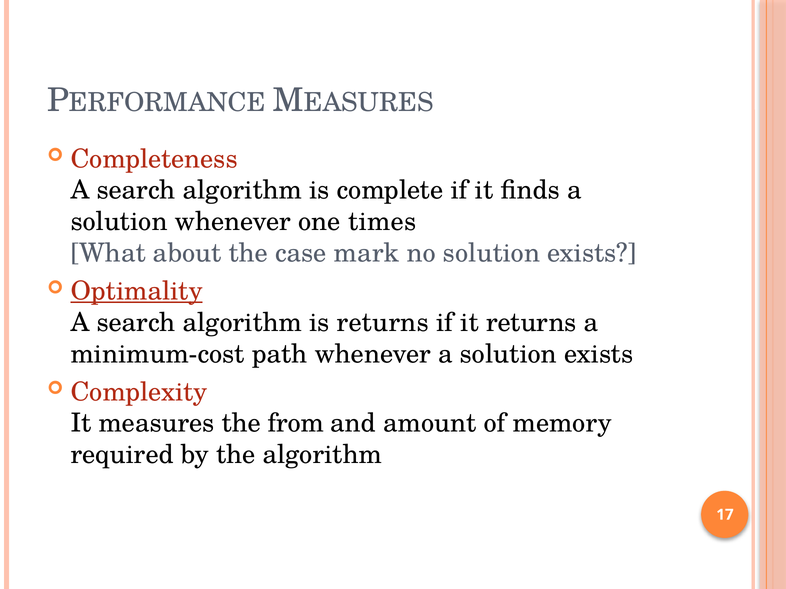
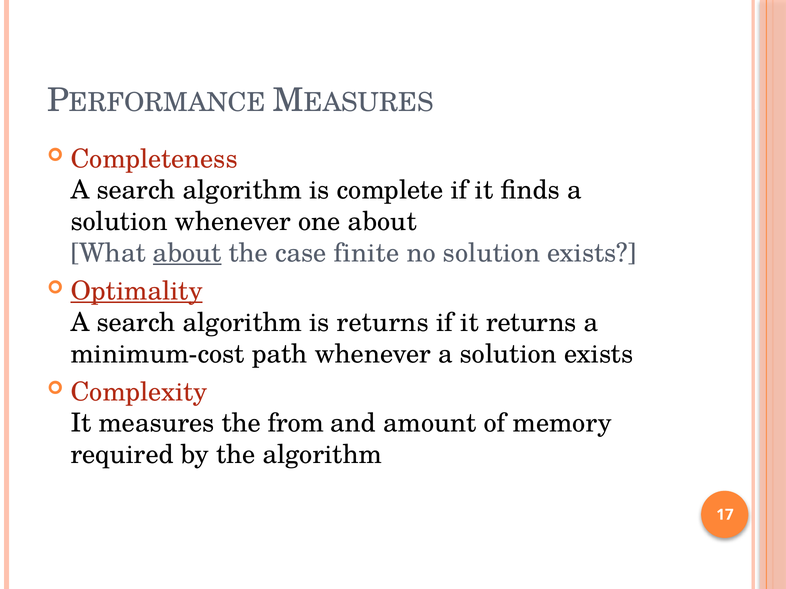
one times: times -> about
about at (187, 253) underline: none -> present
mark: mark -> finite
